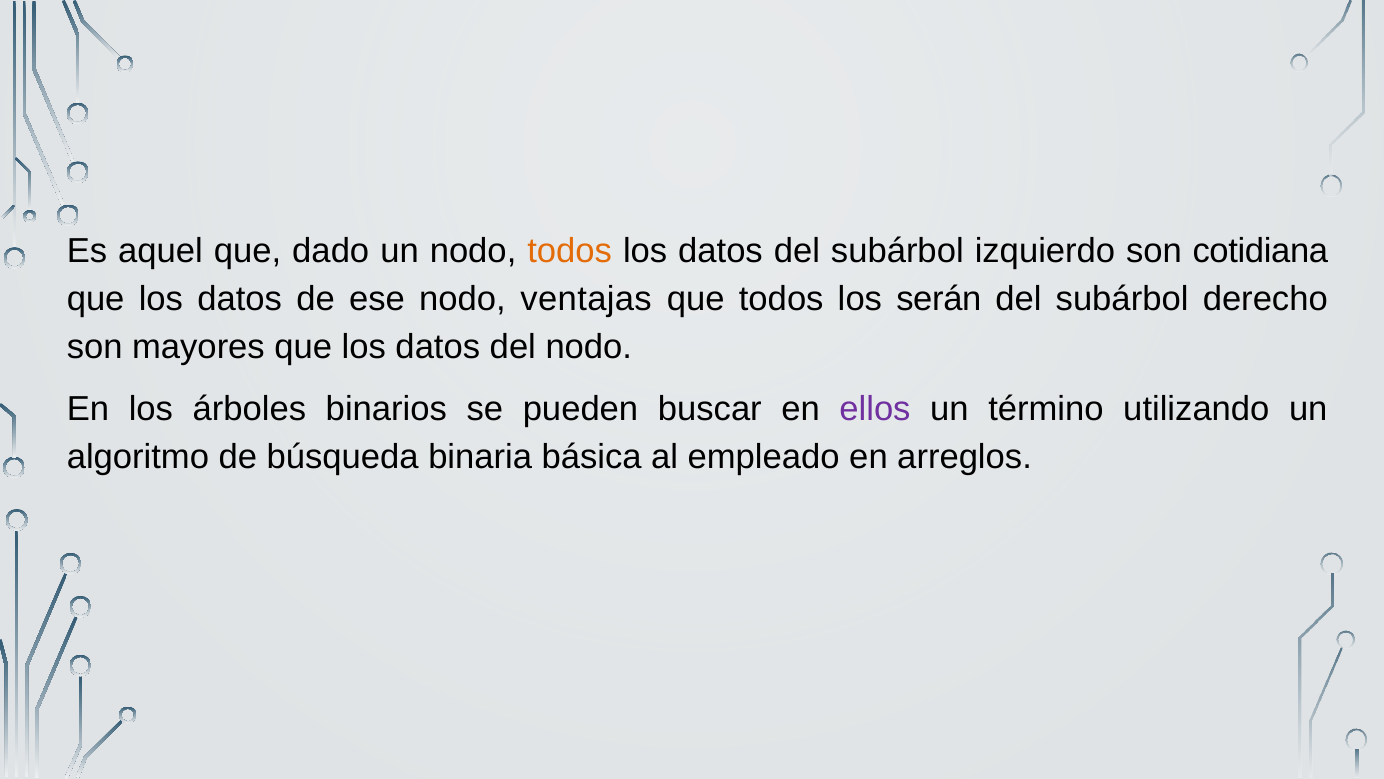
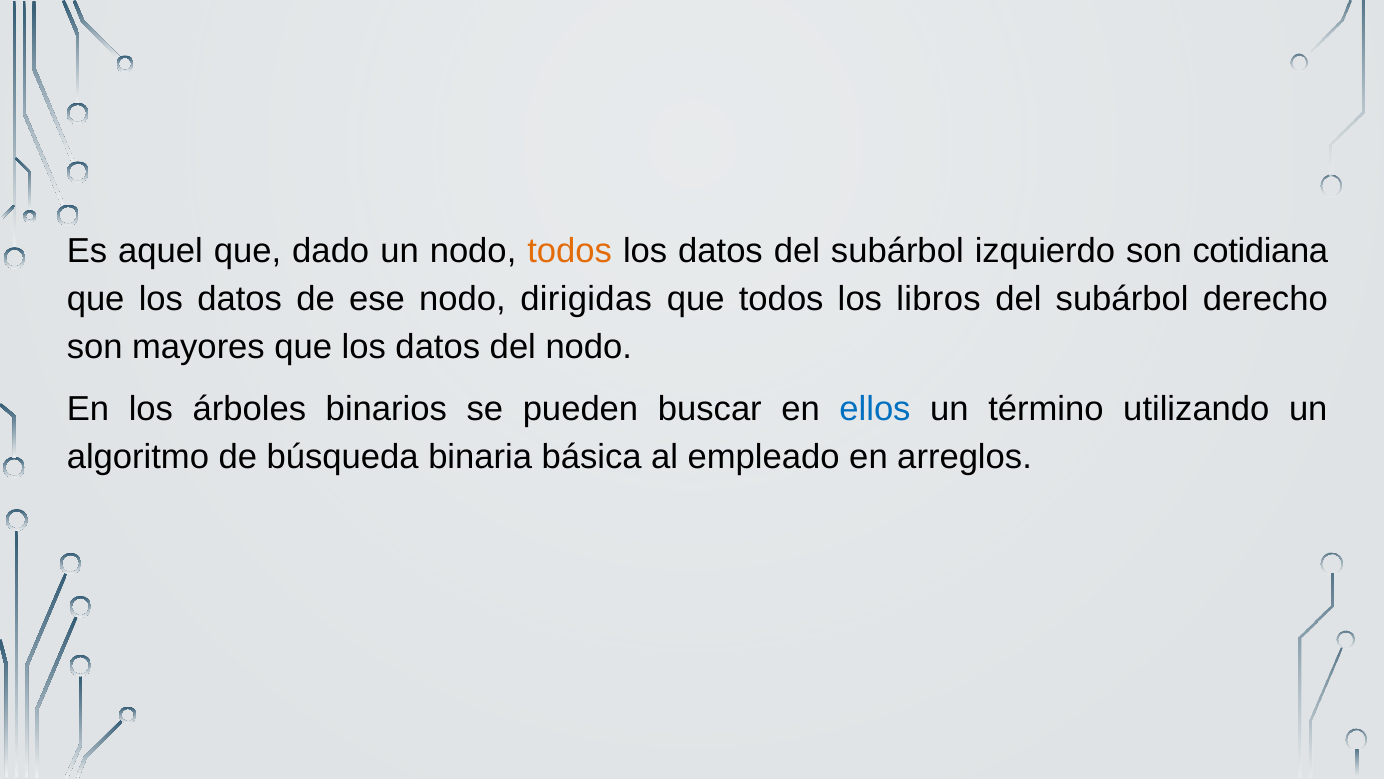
ventajas: ventajas -> dirigidas
serán: serán -> libros
ellos colour: purple -> blue
